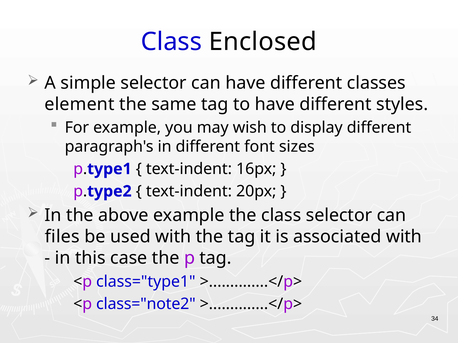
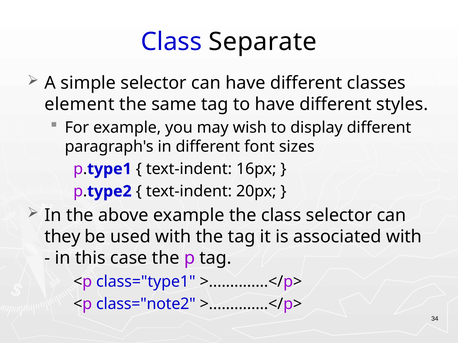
Enclosed: Enclosed -> Separate
files: files -> they
